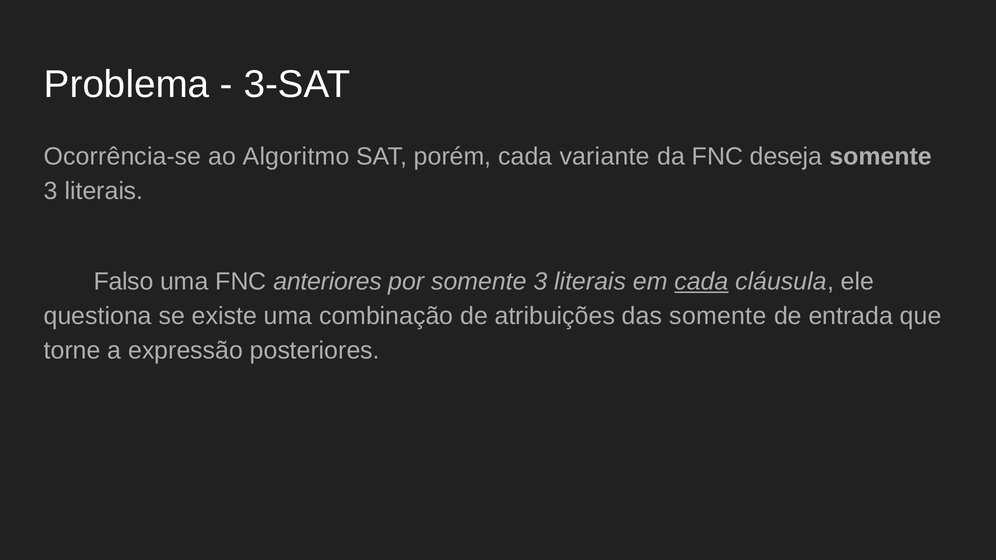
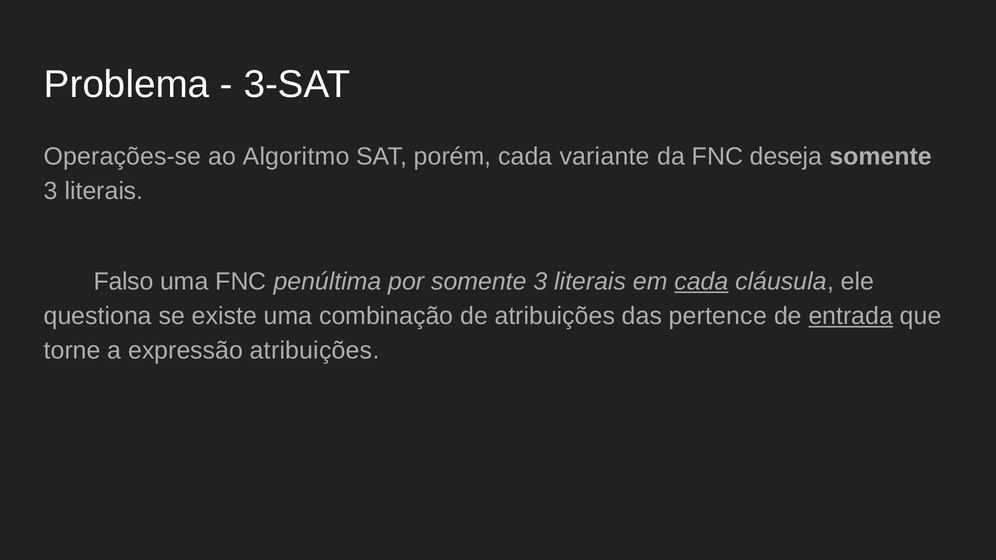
Ocorrência-se: Ocorrência-se -> Operações-se
anteriores: anteriores -> penúltima
das somente: somente -> pertence
entrada underline: none -> present
expressão posteriores: posteriores -> atribuições
